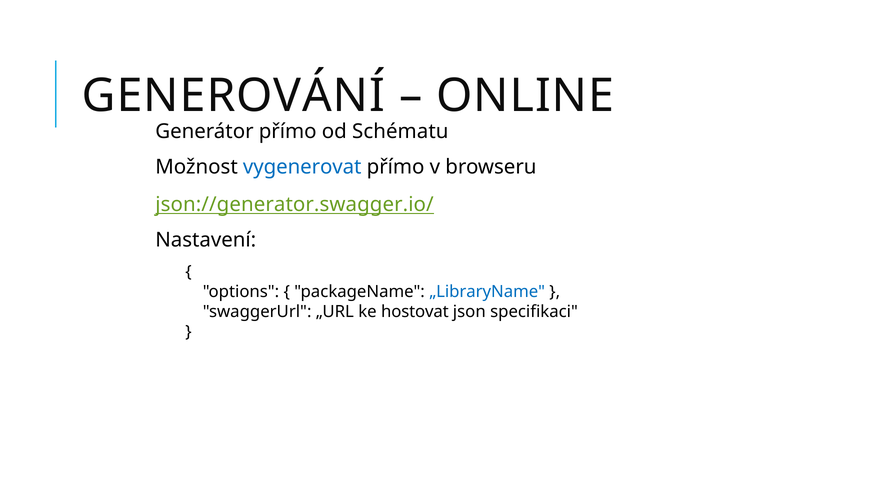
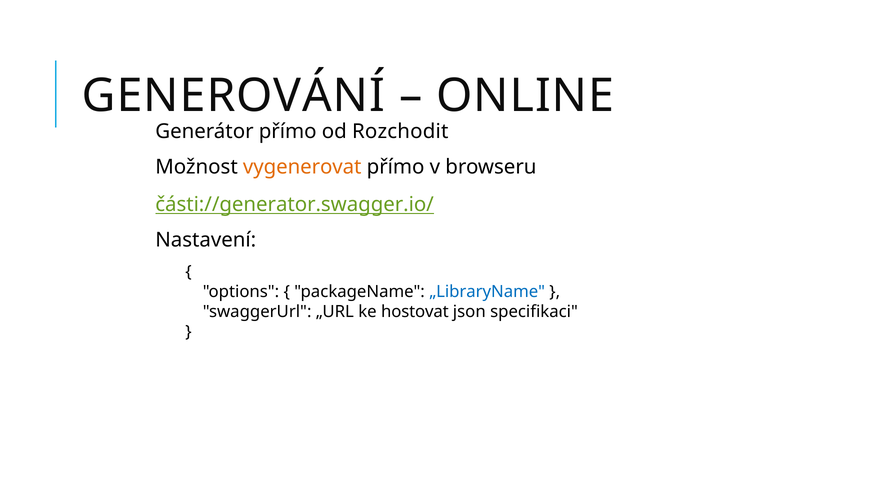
Schématu: Schématu -> Rozchodit
vygenerovat colour: blue -> orange
json://generator.swagger.io/: json://generator.swagger.io/ -> části://generator.swagger.io/
